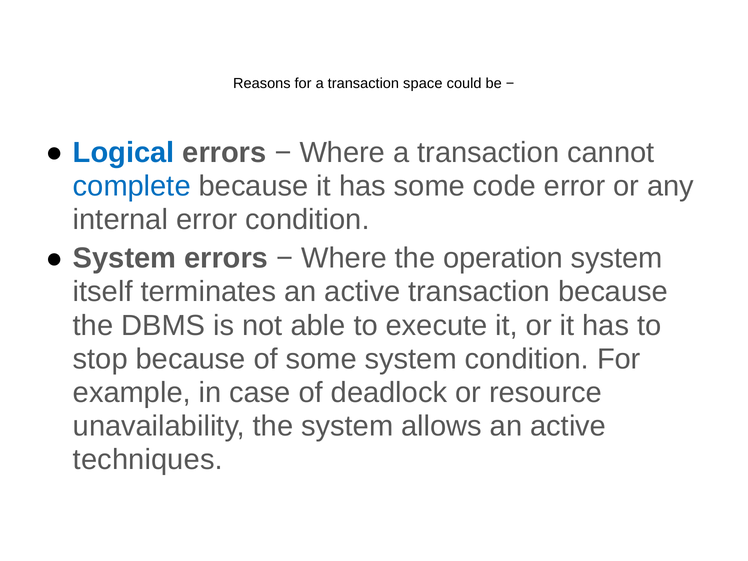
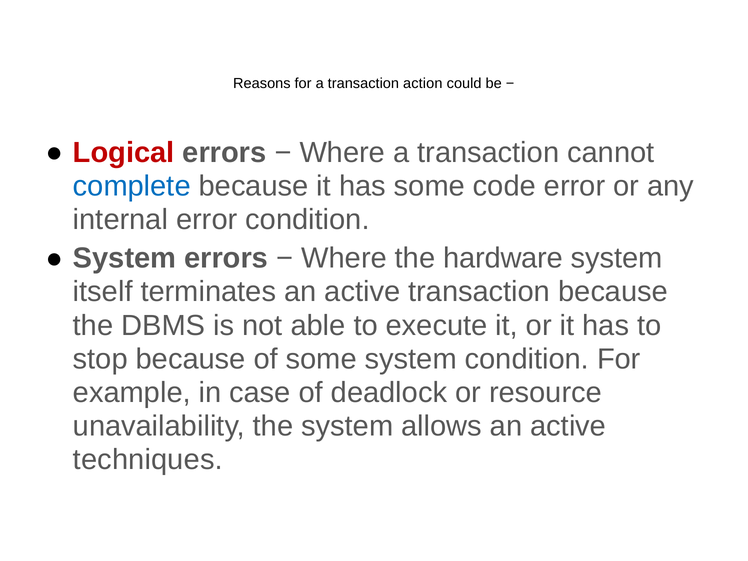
space: space -> action
Logical colour: blue -> red
operation: operation -> hardware
